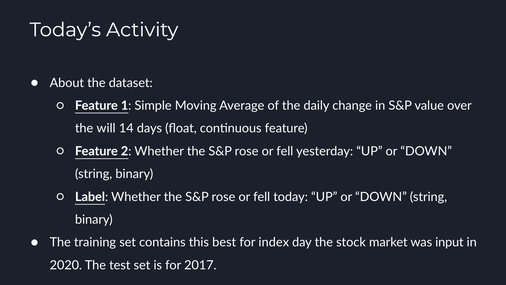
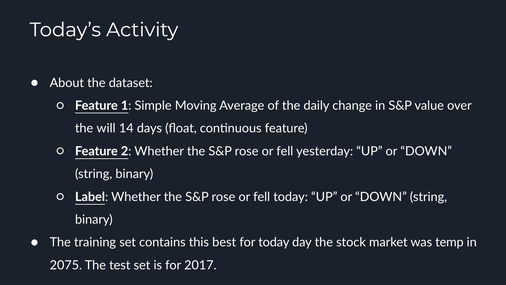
for index: index -> today
input: input -> temp
2020: 2020 -> 2075
